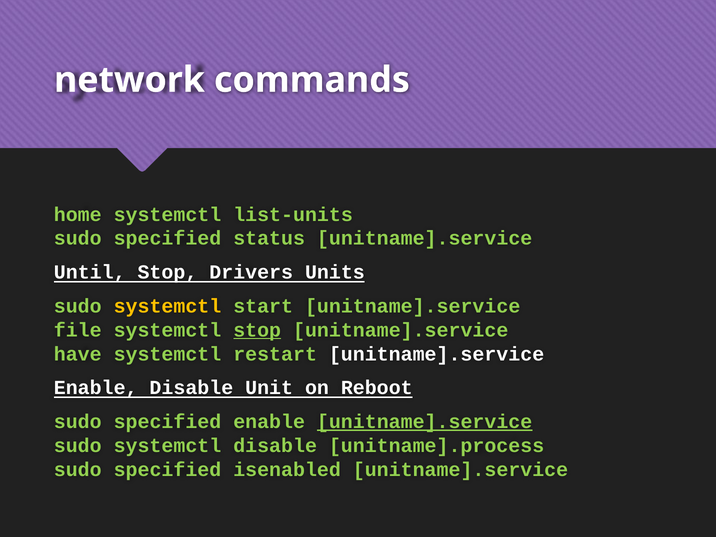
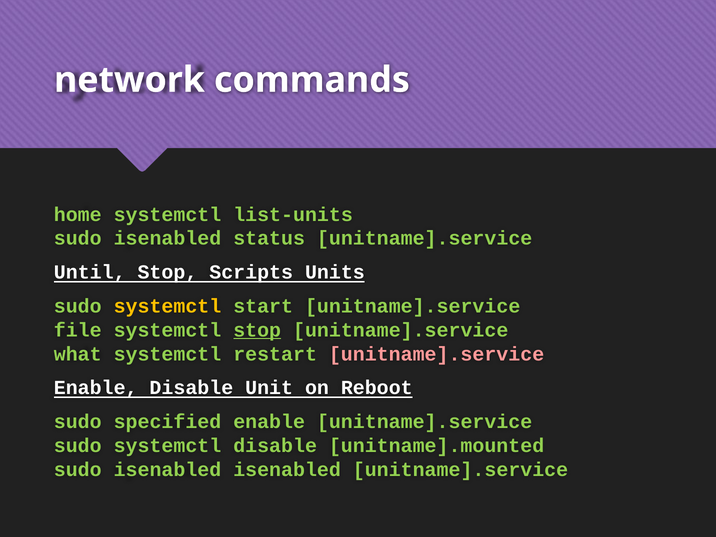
specified at (167, 238): specified -> isenabled
Drivers: Drivers -> Scripts
have: have -> what
unitname].service at (437, 354) colour: white -> pink
unitname].service at (425, 422) underline: present -> none
unitname].process: unitname].process -> unitname].mounted
specified at (167, 469): specified -> isenabled
